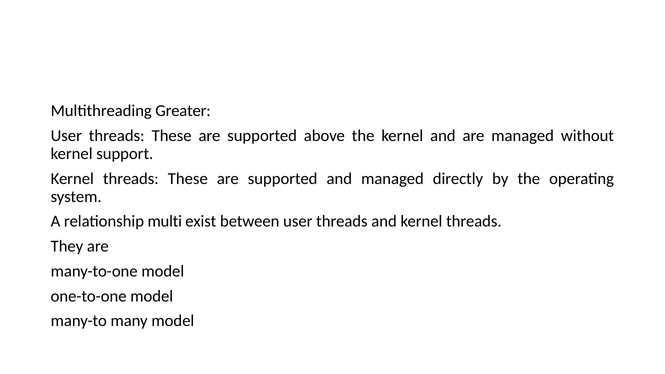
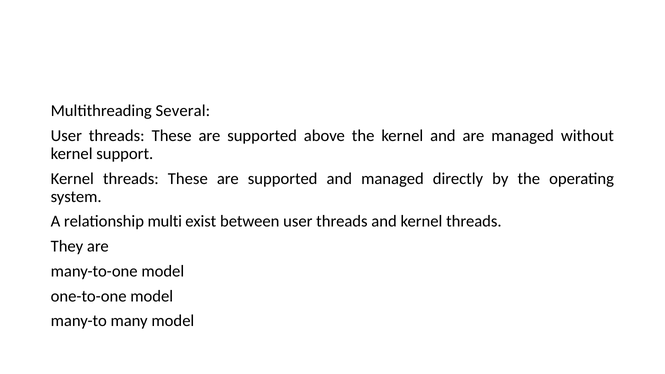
Greater: Greater -> Several
